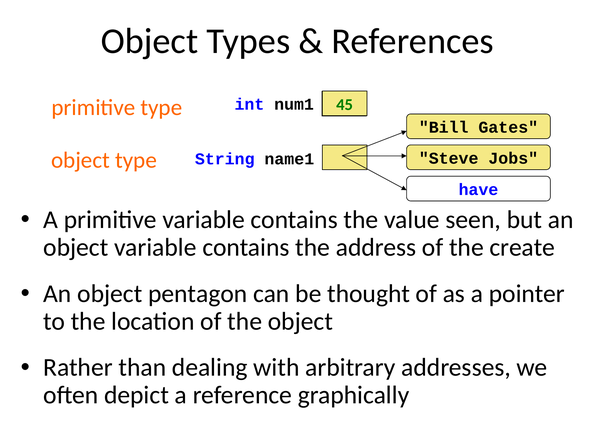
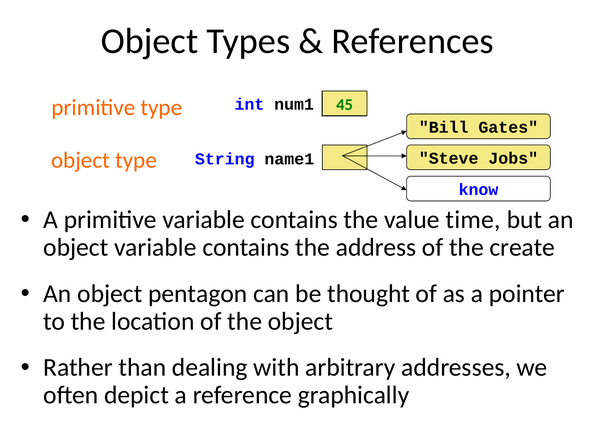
have: have -> know
seen: seen -> time
